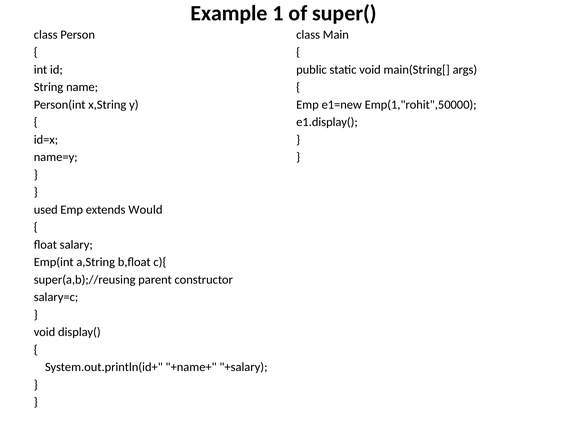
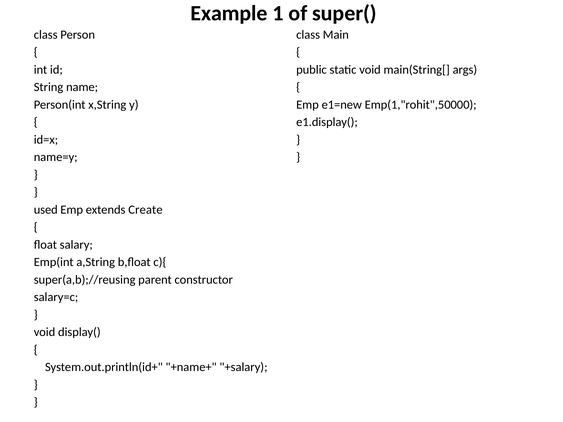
Would: Would -> Create
